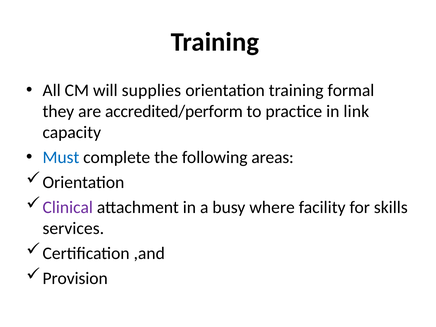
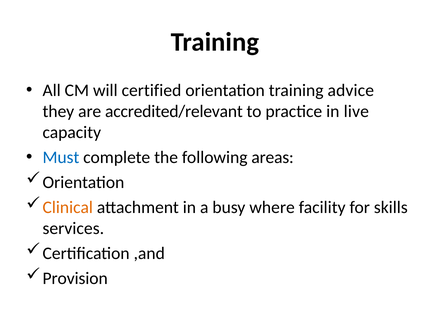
supplies: supplies -> certified
formal: formal -> advice
accredited/perform: accredited/perform -> accredited/relevant
link: link -> live
Clinical colour: purple -> orange
